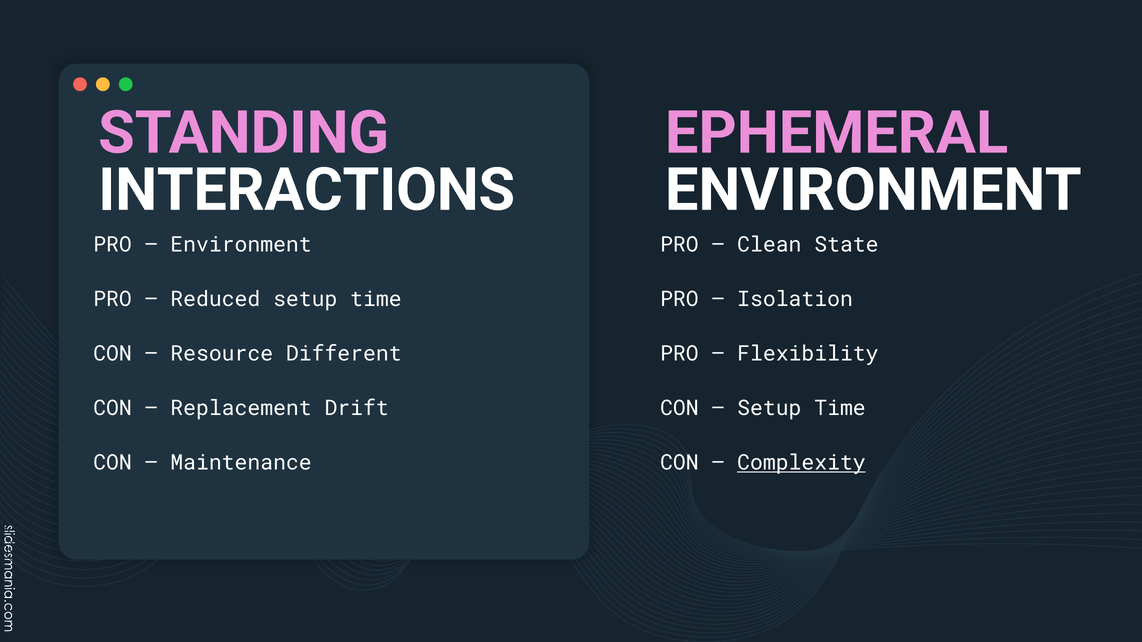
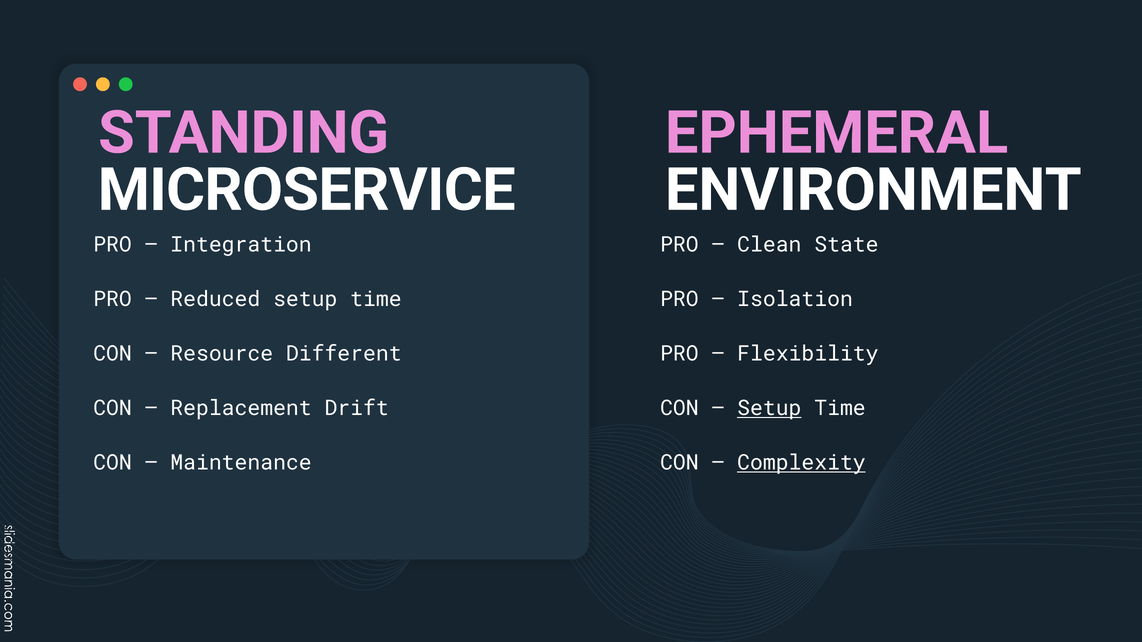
INTERACTIONS: INTERACTIONS -> MICROSERVICE
Environment at (241, 245): Environment -> Integration
Setup at (769, 408) underline: none -> present
